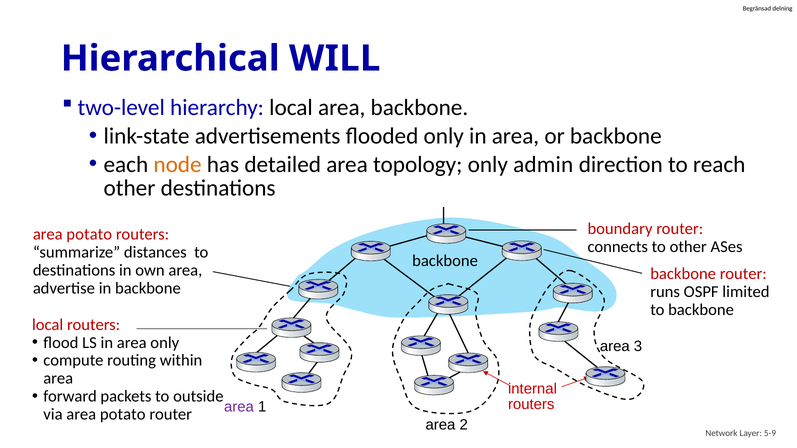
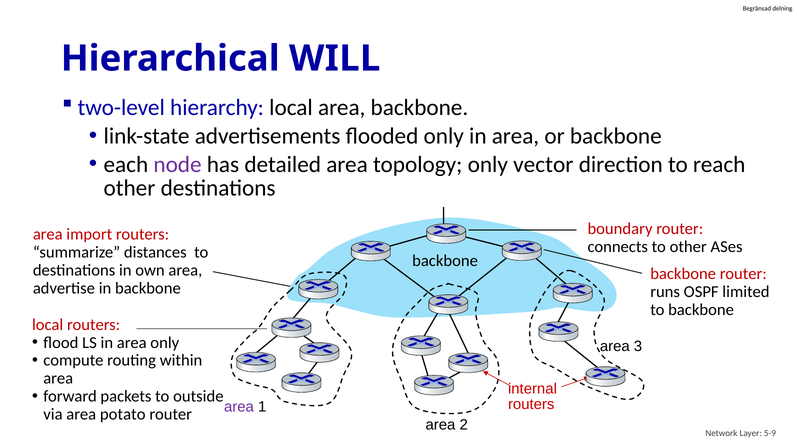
node colour: orange -> purple
admin: admin -> vector
potato at (89, 234): potato -> import
